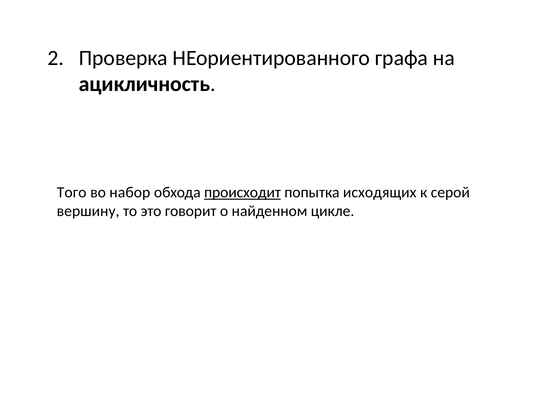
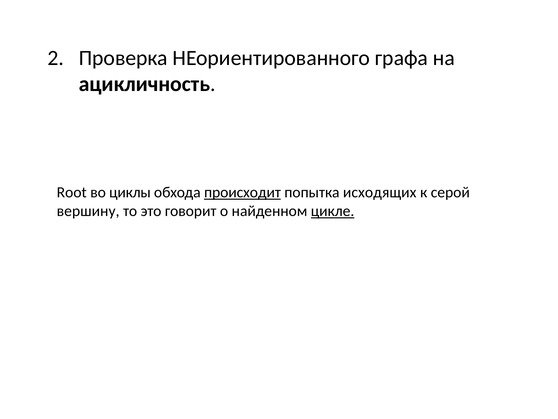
Того: Того -> Root
набор: набор -> циклы
цикле underline: none -> present
